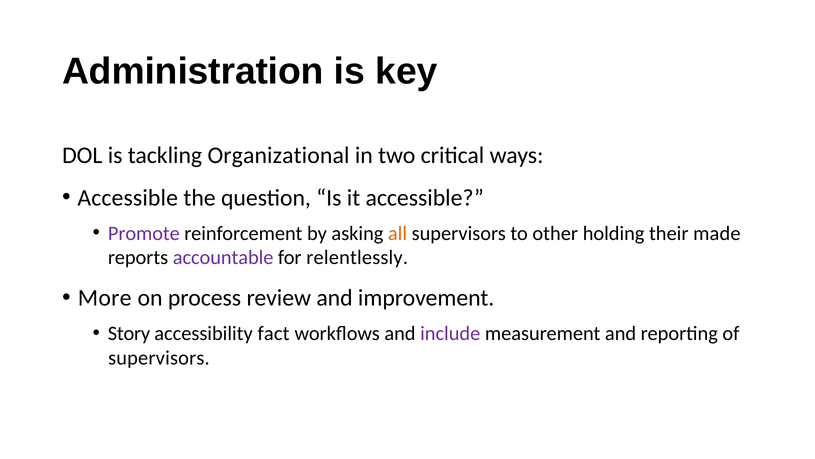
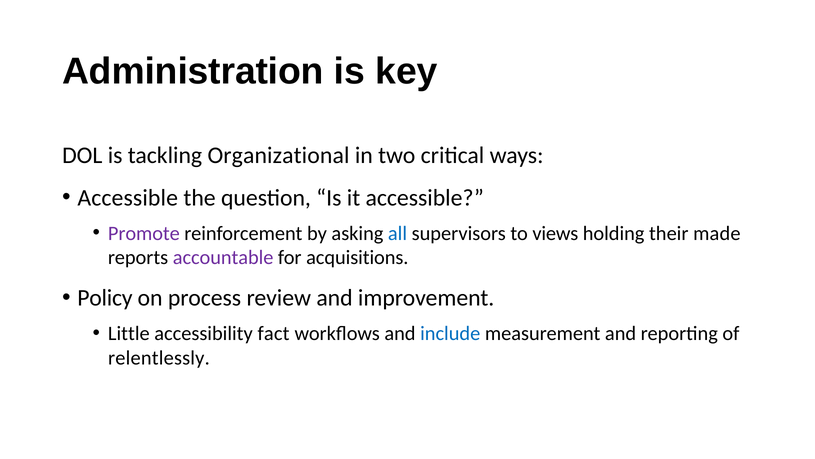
all colour: orange -> blue
other: other -> views
relentlessly: relentlessly -> acquisitions
More: More -> Policy
Story: Story -> Little
include colour: purple -> blue
supervisors at (159, 358): supervisors -> relentlessly
